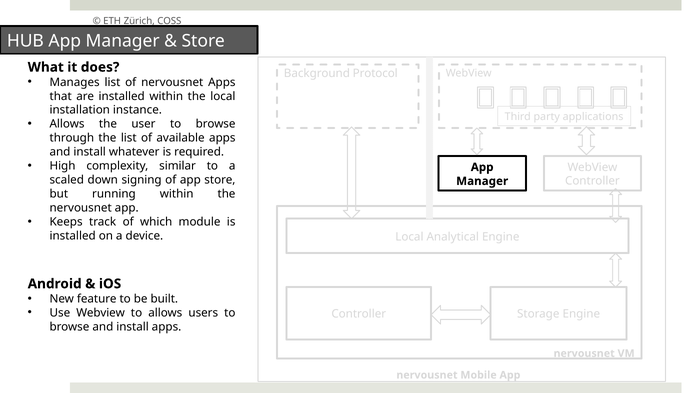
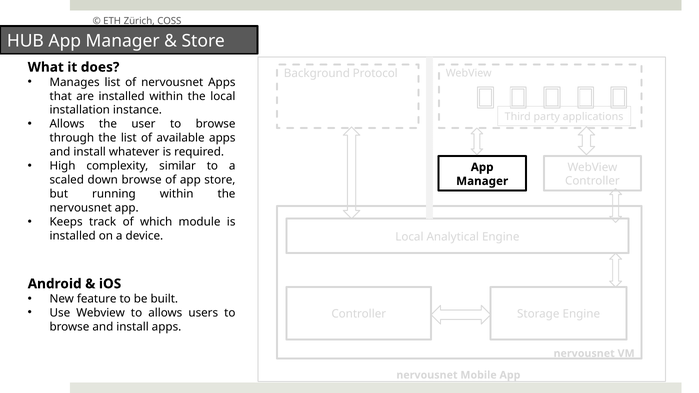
down signing: signing -> browse
